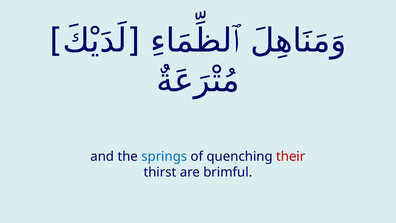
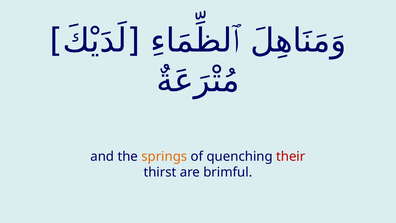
springs colour: blue -> orange
